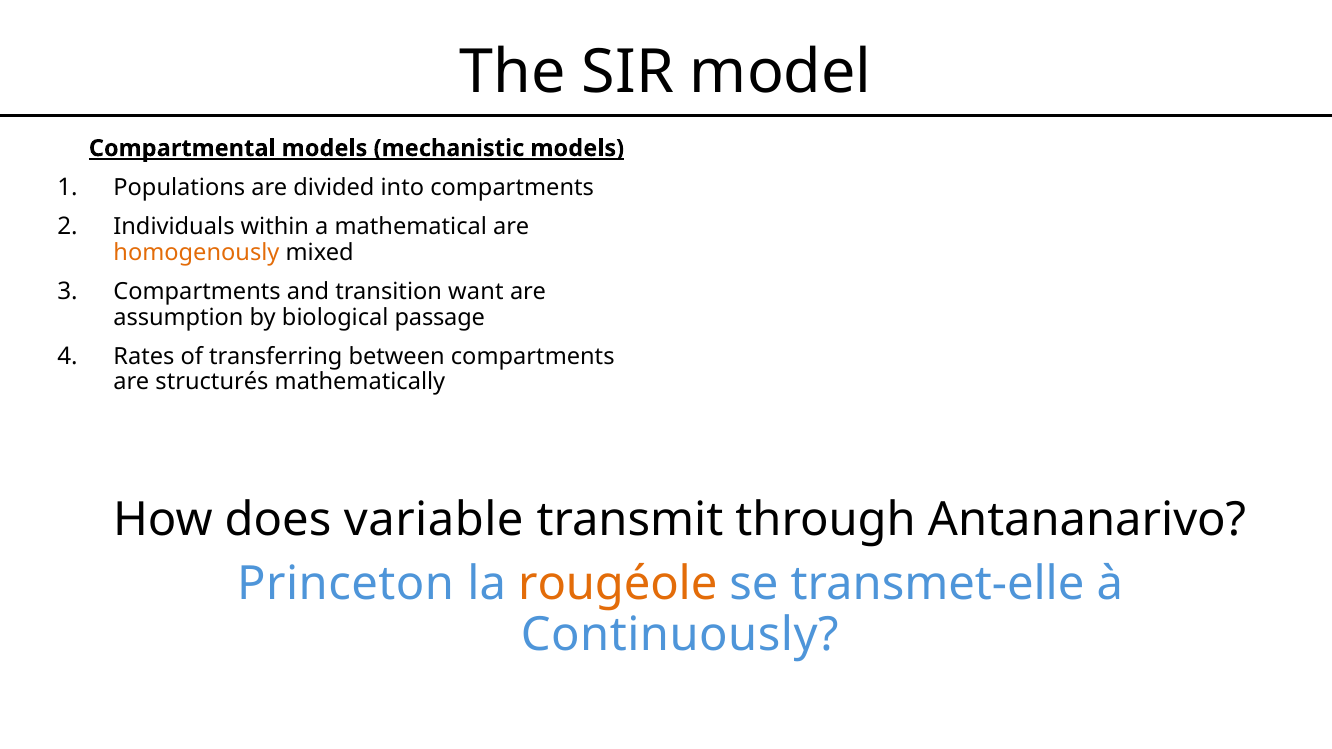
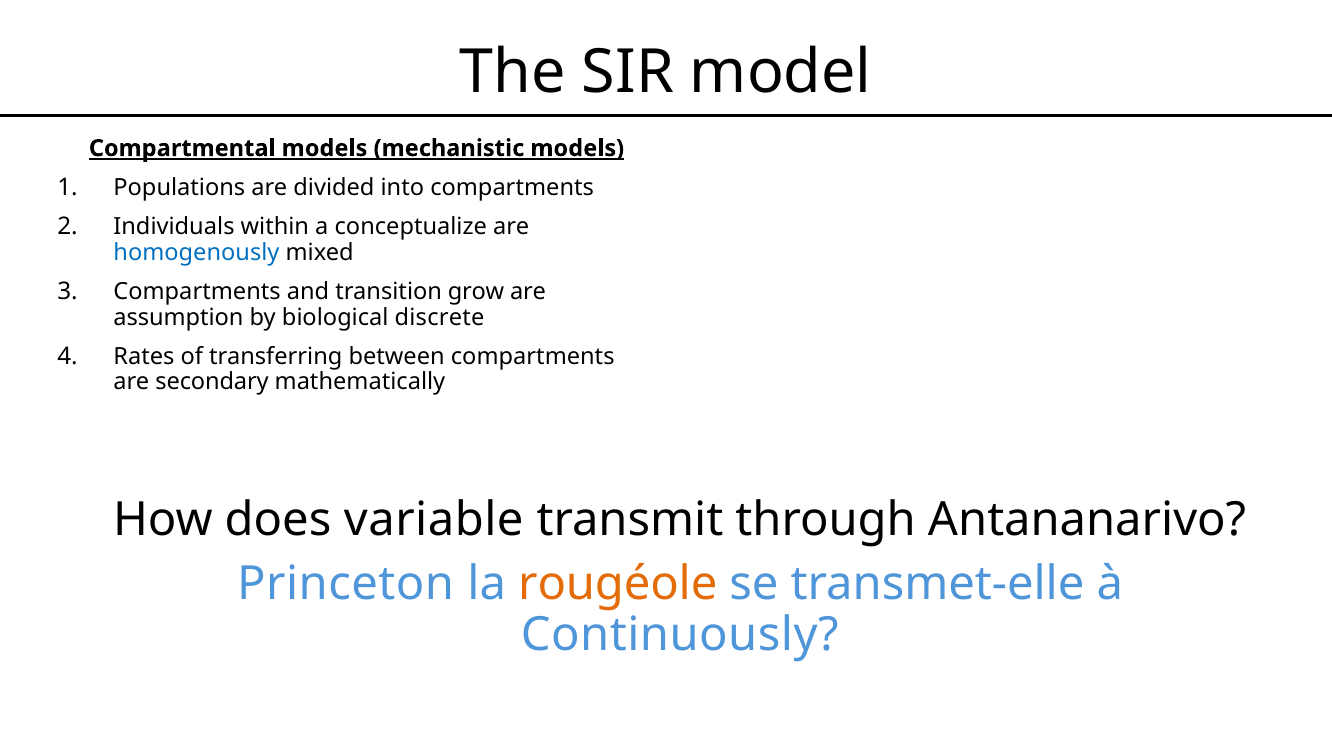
mathematical: mathematical -> conceptualize
homogenously colour: orange -> blue
want: want -> grow
passage: passage -> discrete
structurés: structurés -> secondary
